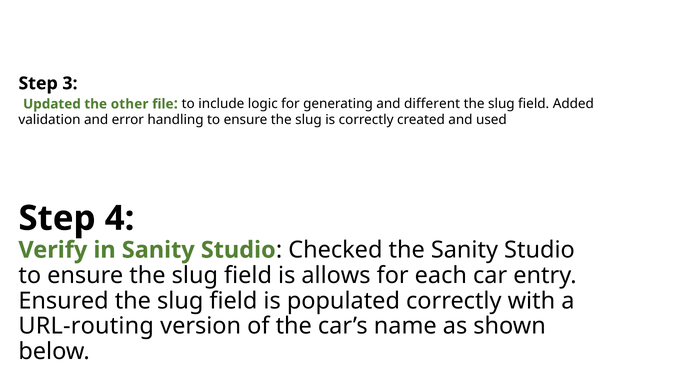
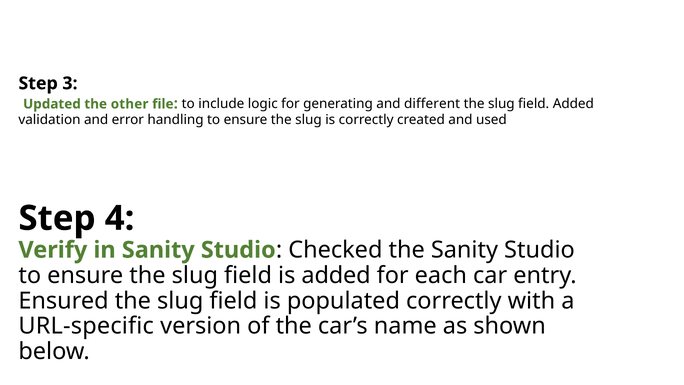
is allows: allows -> added
URL-routing: URL-routing -> URL-specific
